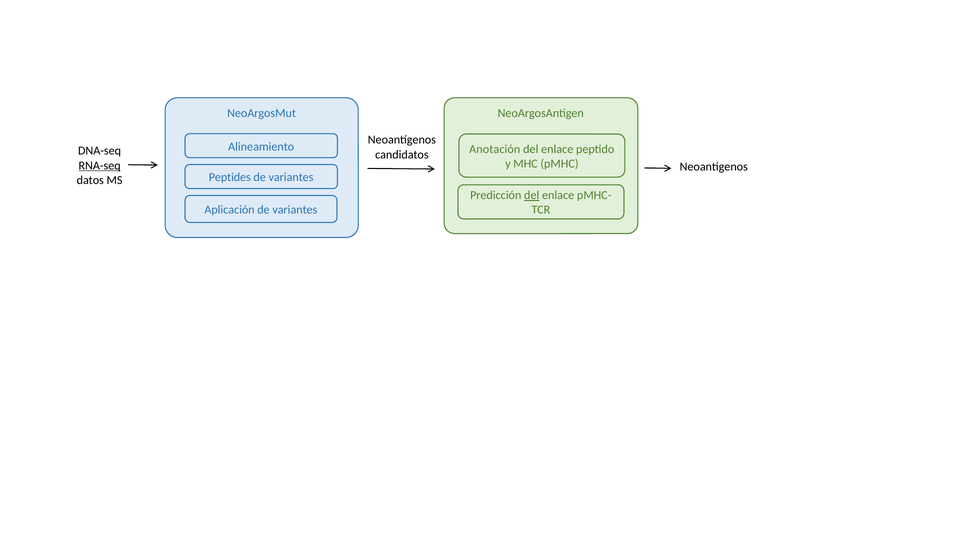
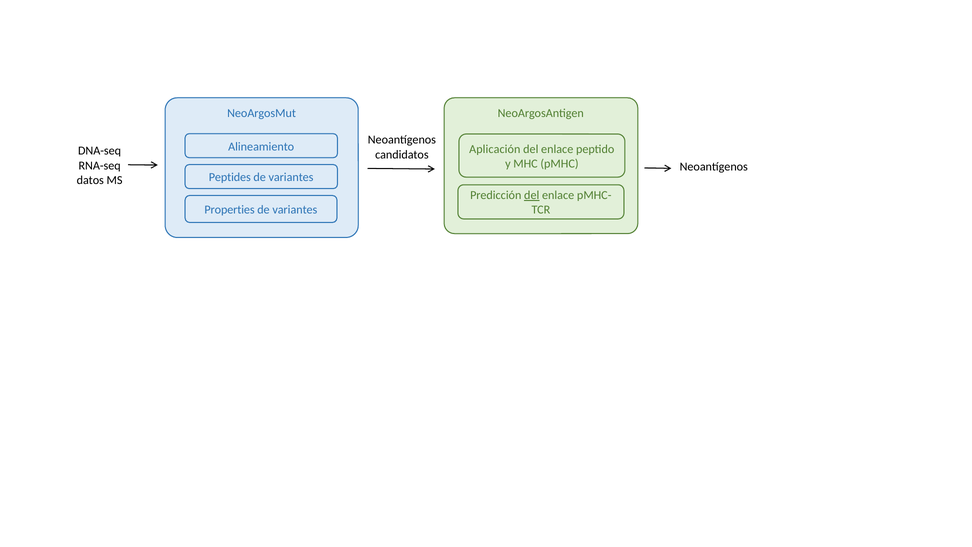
Anotación: Anotación -> Aplicación
RNA-seq underline: present -> none
Aplicación: Aplicación -> Properties
